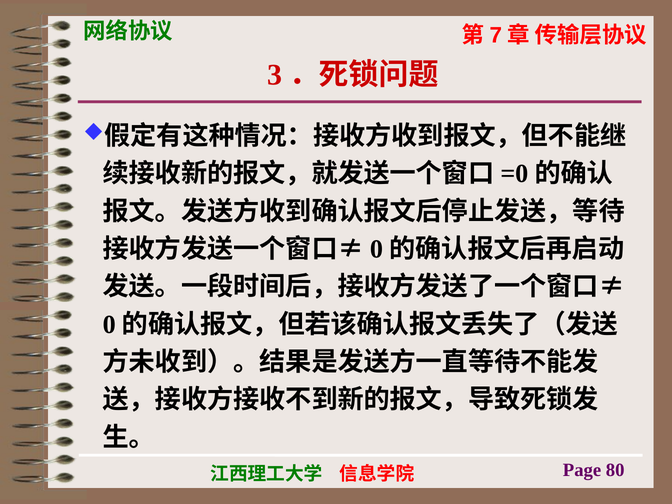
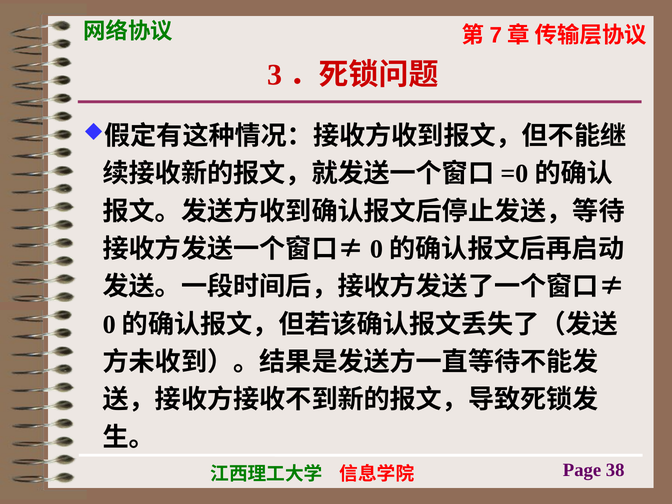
80: 80 -> 38
